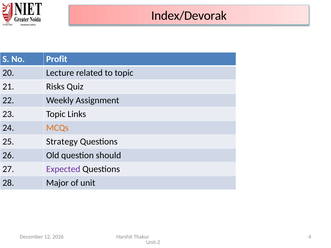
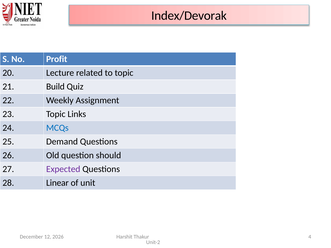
Risks: Risks -> Build
MCQs colour: orange -> blue
Strategy: Strategy -> Demand
Major: Major -> Linear
